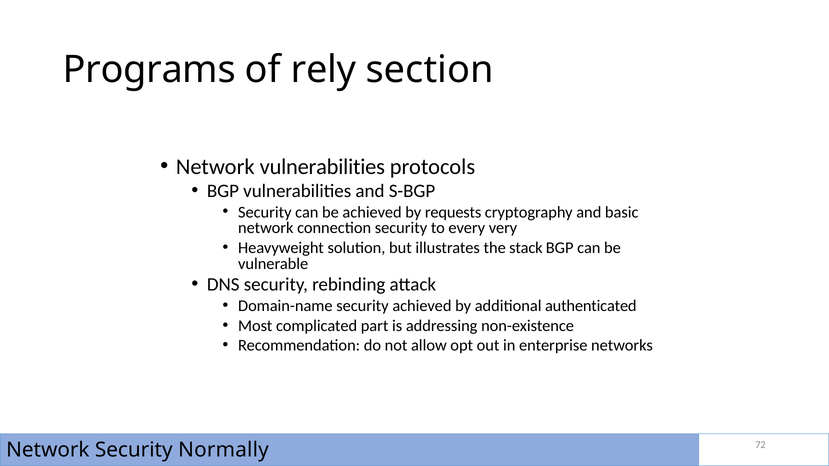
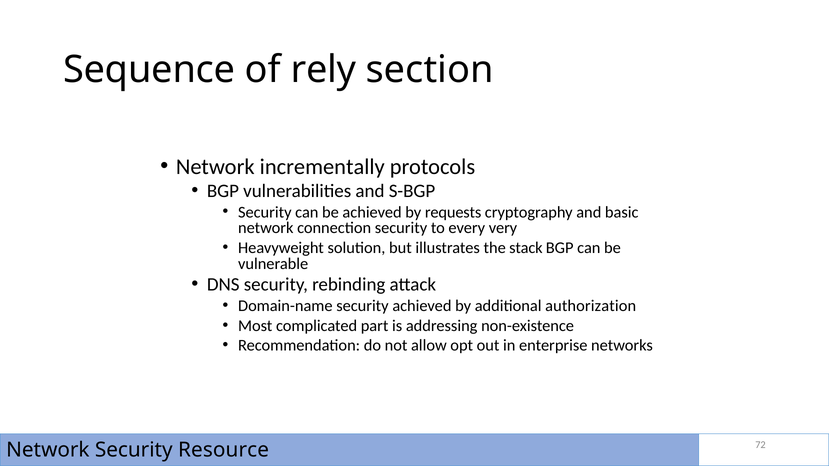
Programs: Programs -> Sequence
Network vulnerabilities: vulnerabilities -> incrementally
authenticated: authenticated -> authorization
Normally: Normally -> Resource
